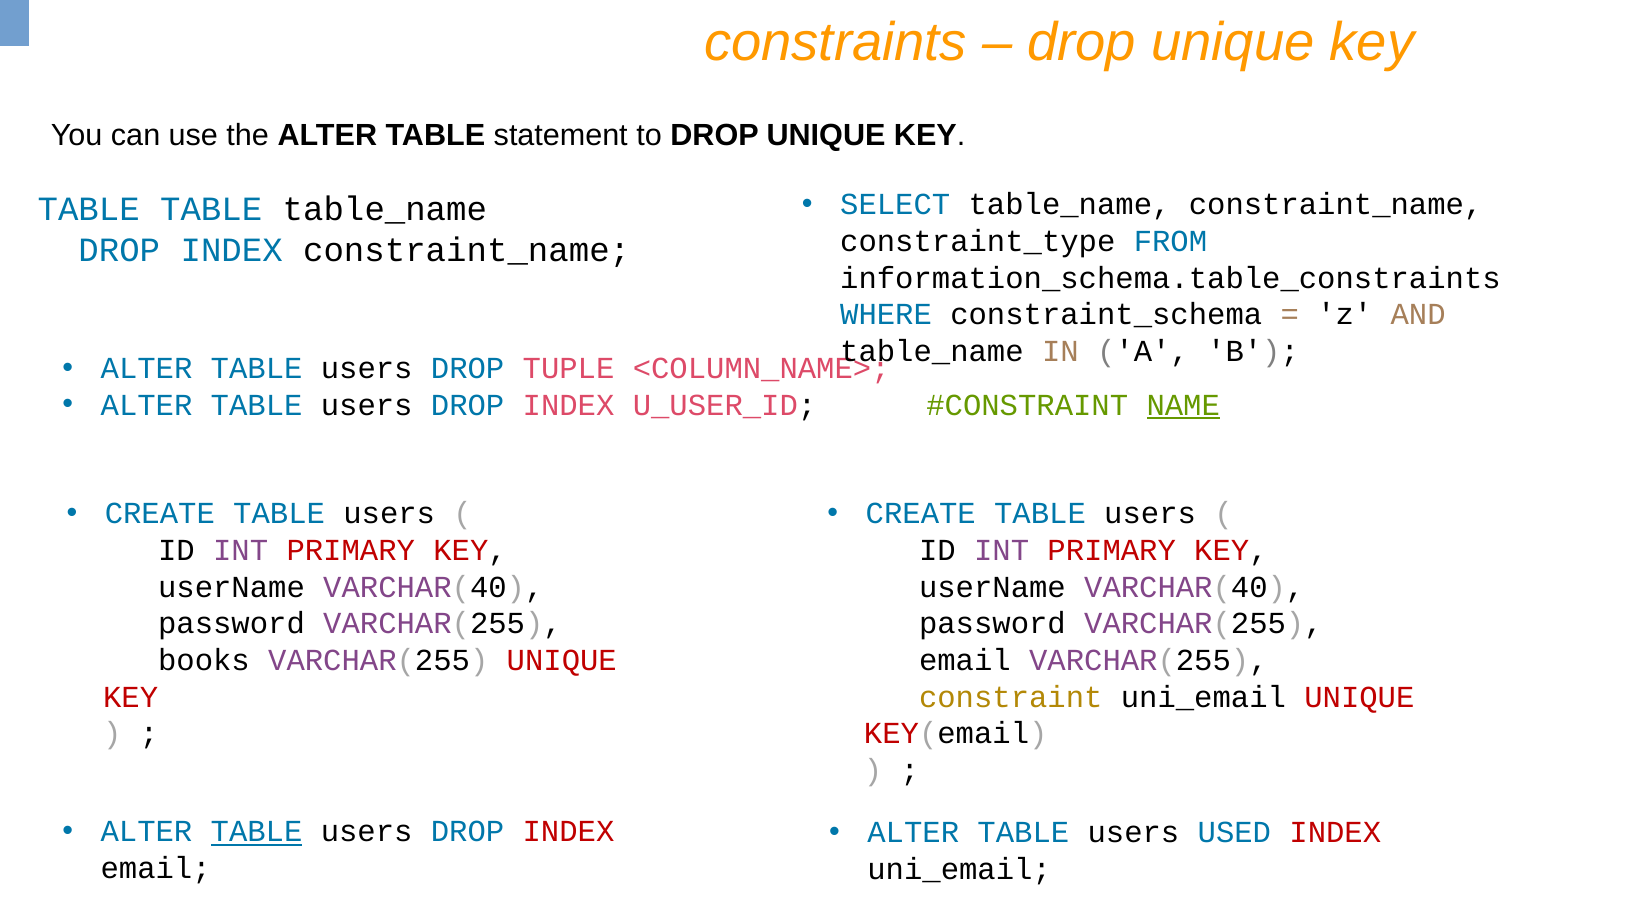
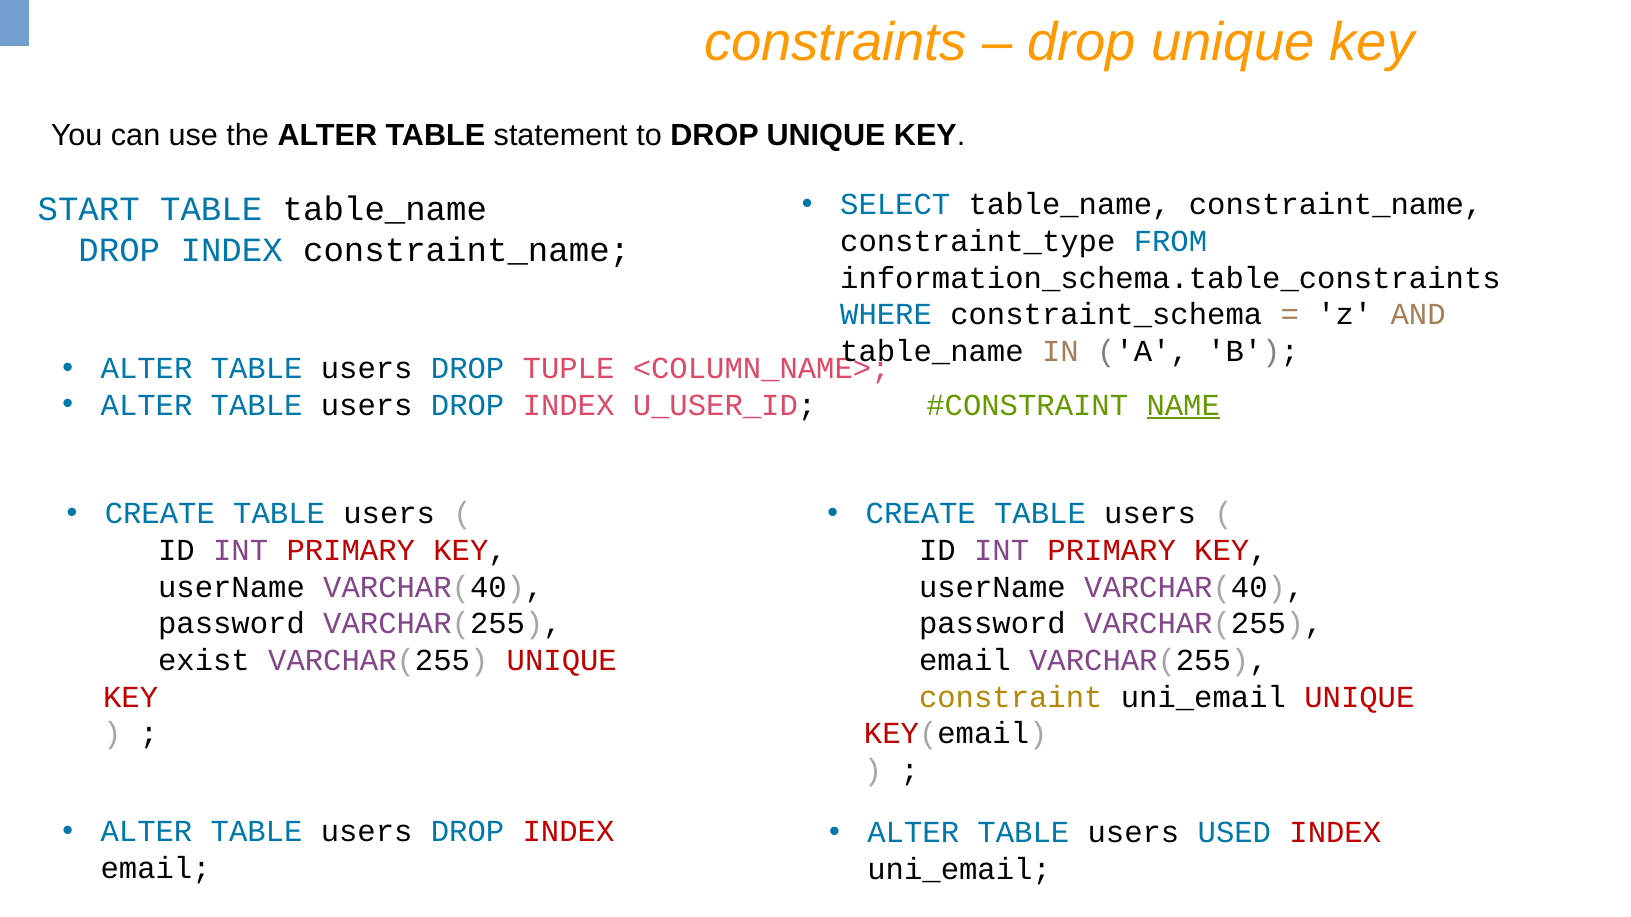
TABLE at (89, 210): TABLE -> START
books: books -> exist
TABLE at (257, 832) underline: present -> none
